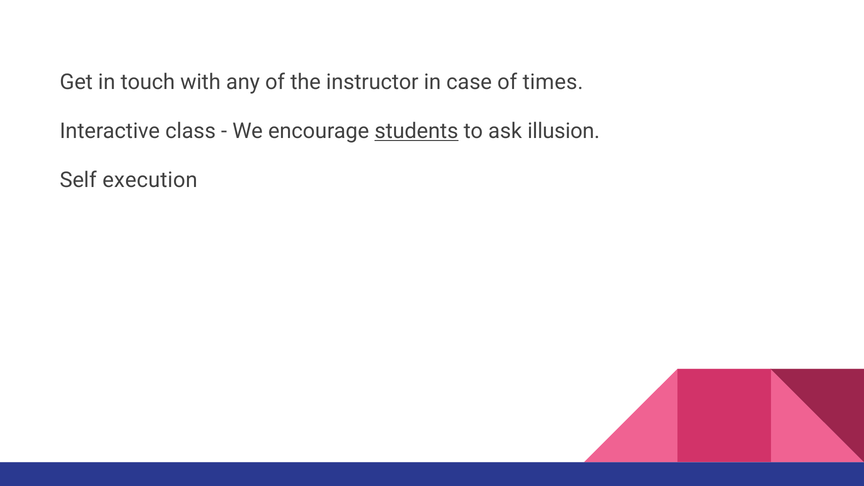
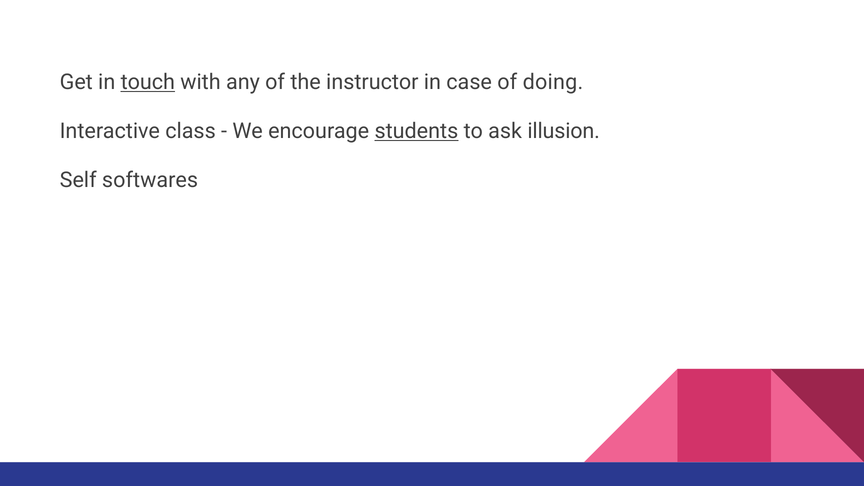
touch underline: none -> present
times: times -> doing
execution: execution -> softwares
